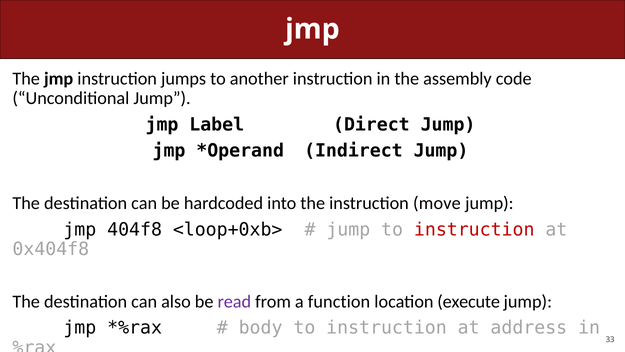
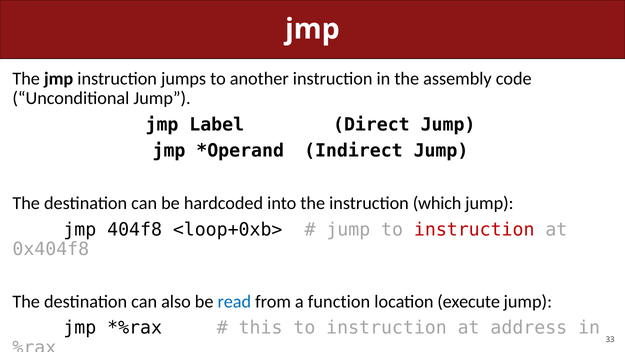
move: move -> which
read colour: purple -> blue
body: body -> this
